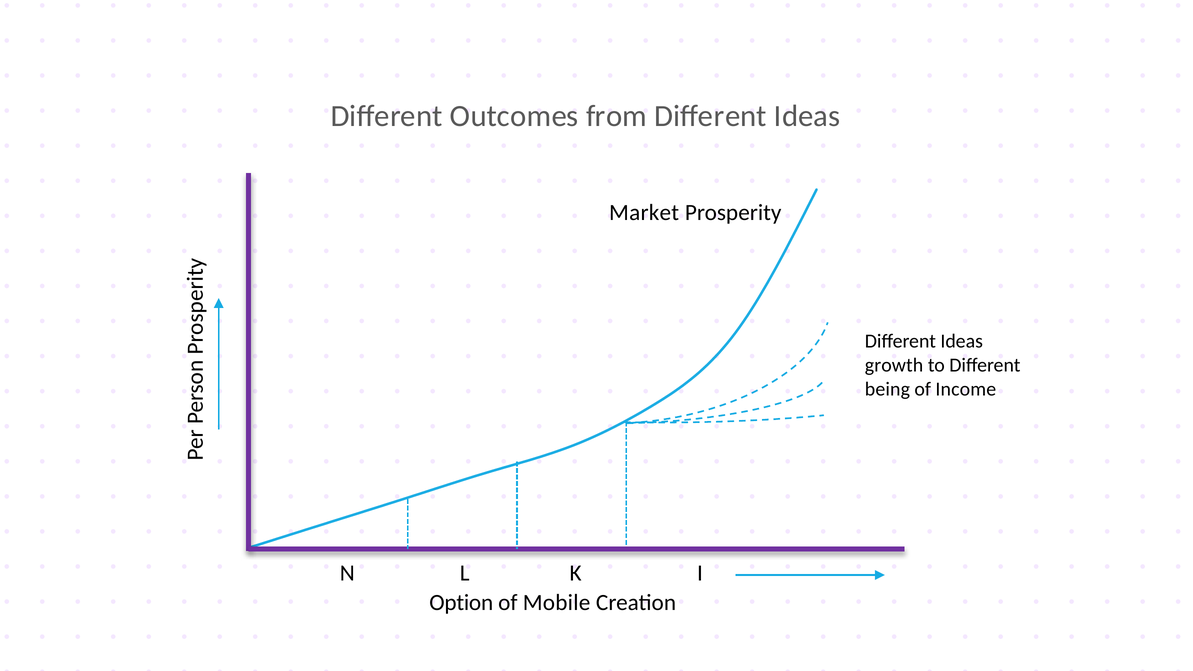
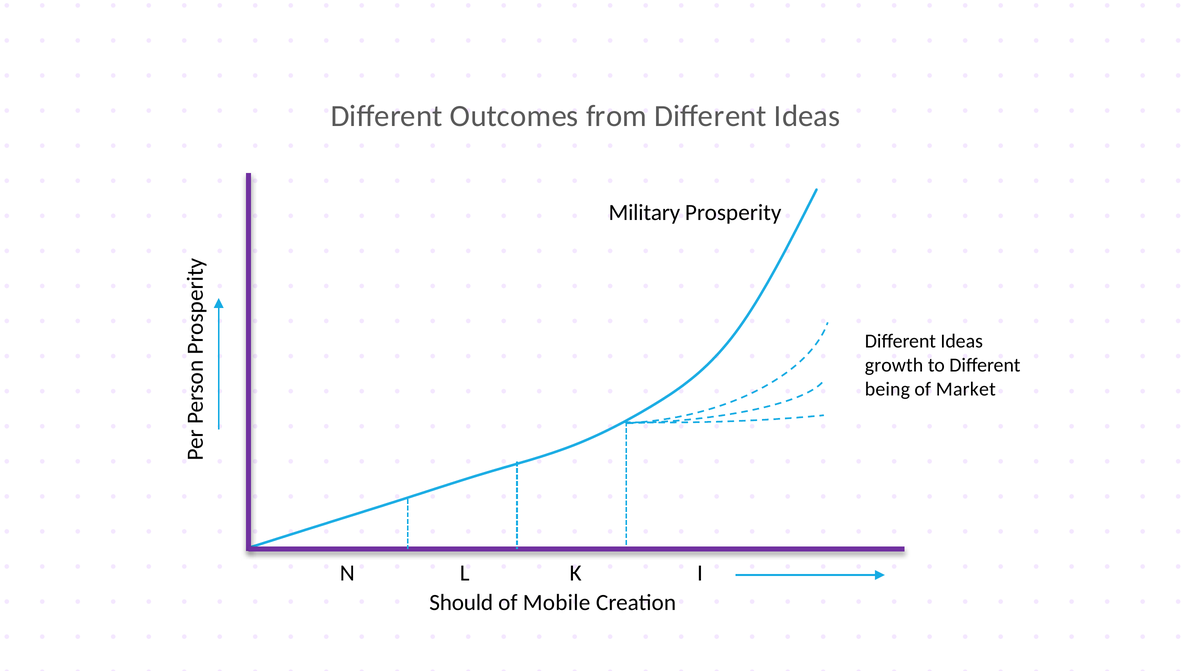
Market: Market -> Military
Income: Income -> Market
Option: Option -> Should
